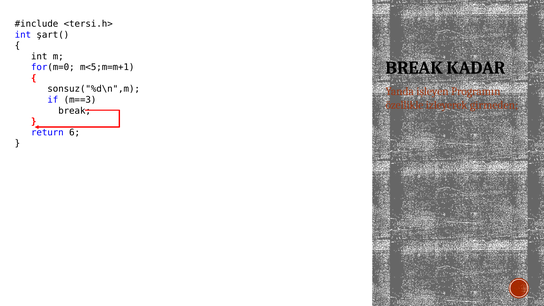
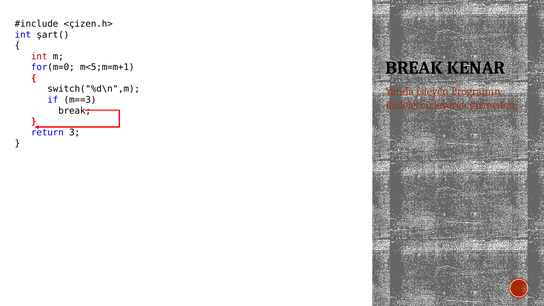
<tersi.h>: <tersi.h> -> <çizen.h>
int at (39, 56) colour: black -> red
KADAR: KADAR -> KENAR
sonsuz("%d\n",m: sonsuz("%d\n",m -> switch("%d\n",m
özellikle: özellikle -> ifadeleri
6: 6 -> 3
